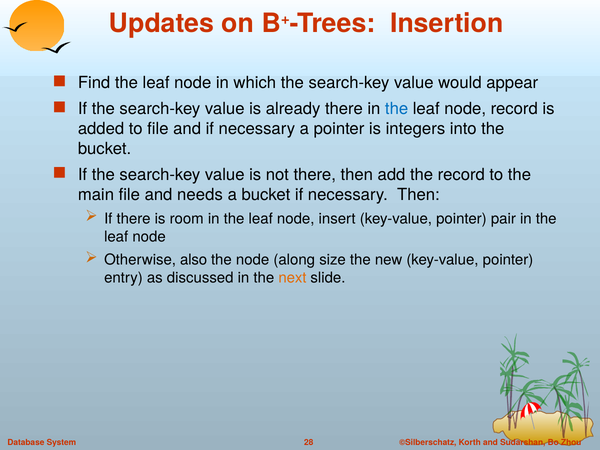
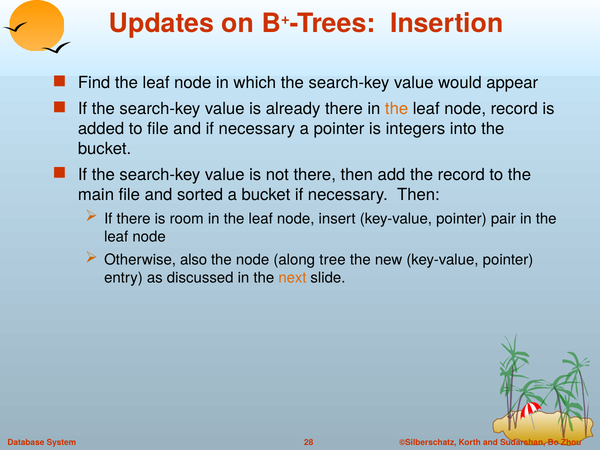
the at (397, 109) colour: blue -> orange
needs: needs -> sorted
size: size -> tree
